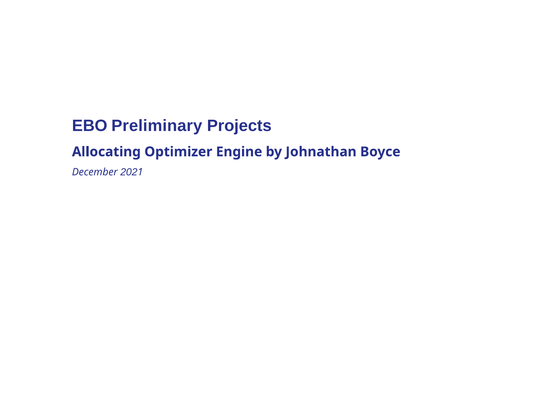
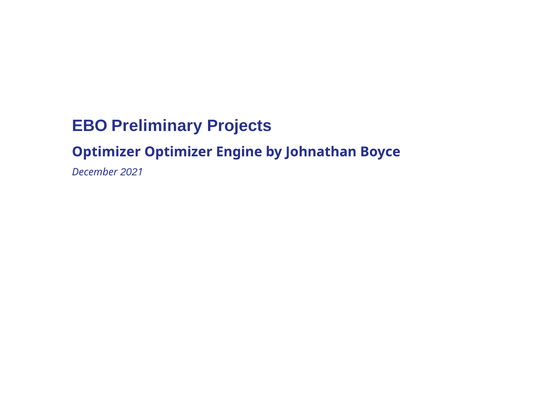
Allocating at (106, 152): Allocating -> Optimizer
